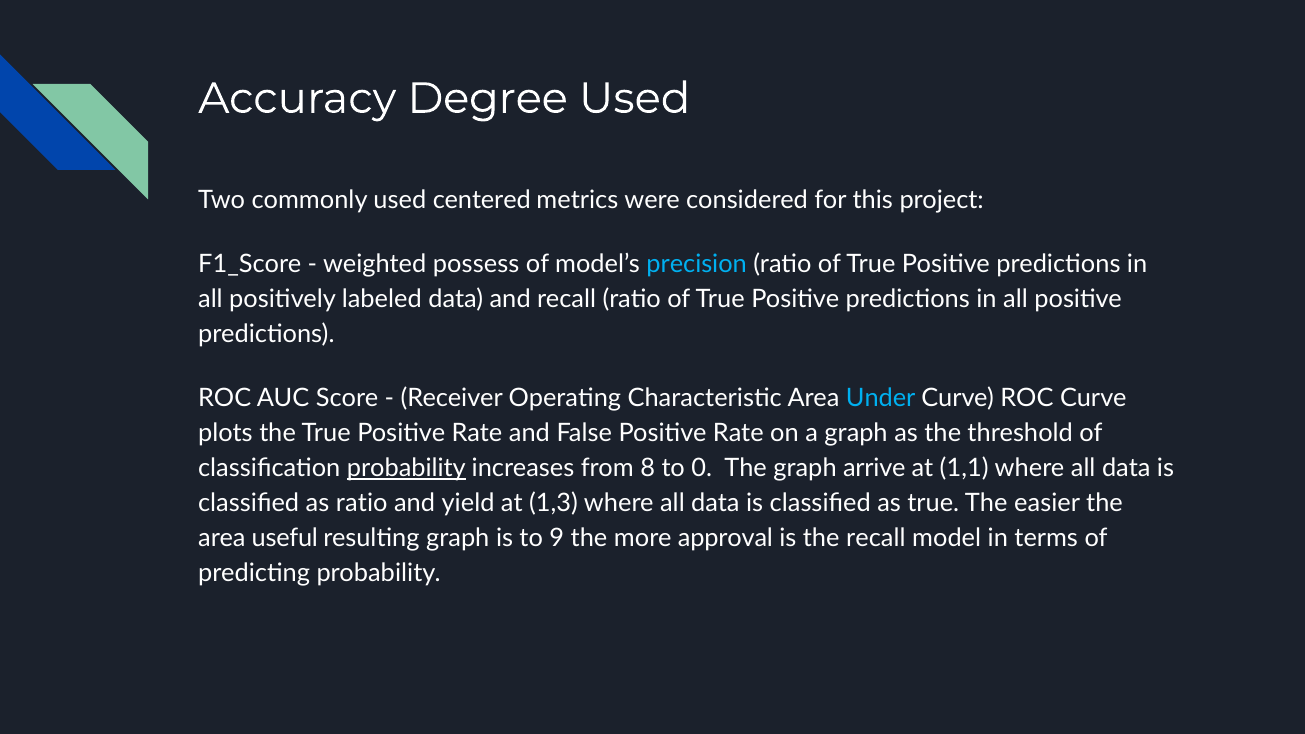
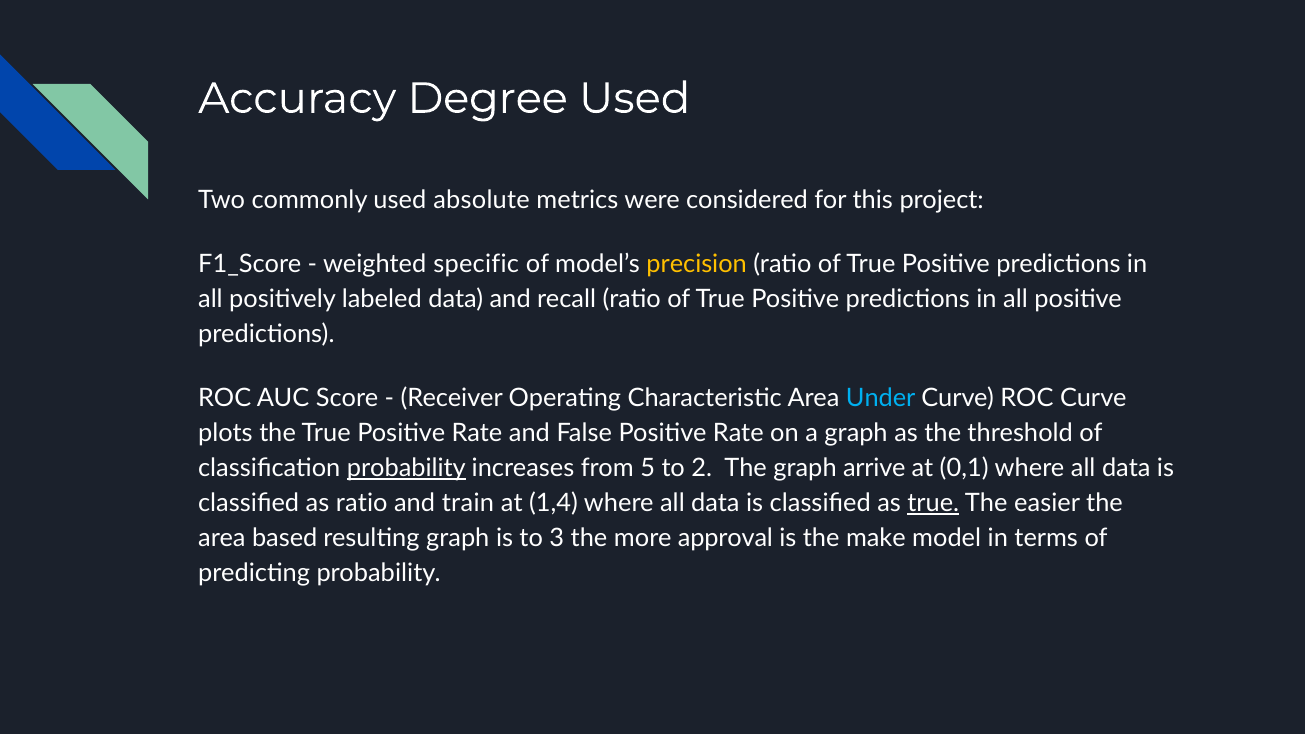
centered: centered -> absolute
possess: possess -> specific
precision colour: light blue -> yellow
8: 8 -> 5
0: 0 -> 2
1,1: 1,1 -> 0,1
yield: yield -> train
1,3: 1,3 -> 1,4
true at (933, 503) underline: none -> present
useful: useful -> based
9: 9 -> 3
the recall: recall -> make
